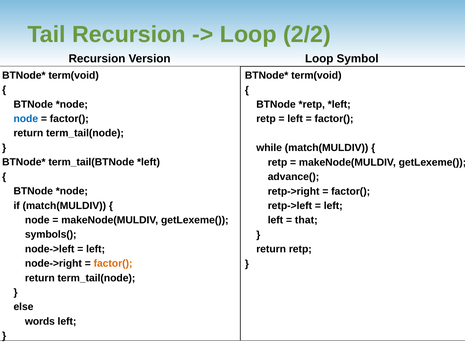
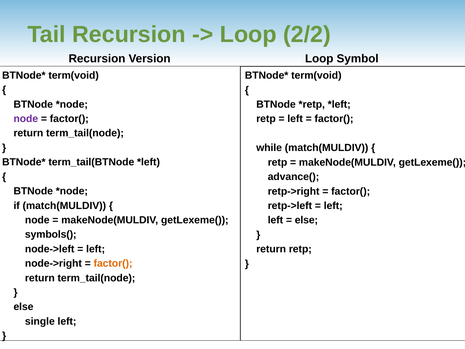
node at (26, 119) colour: blue -> purple
that at (306, 220): that -> else
words: words -> single
